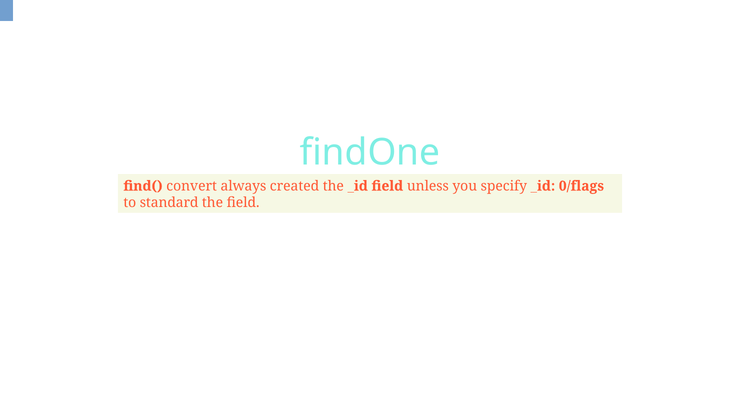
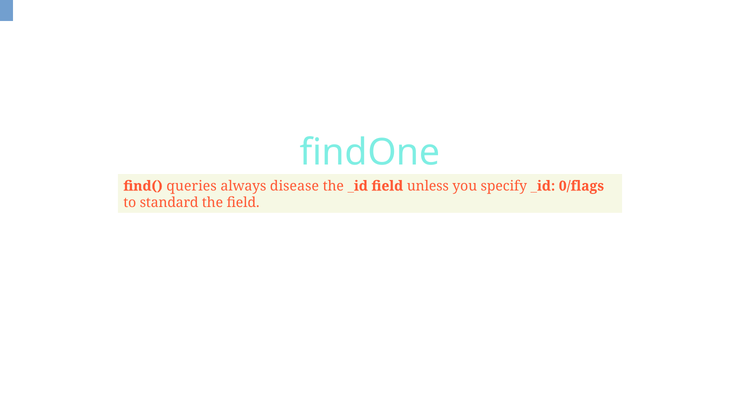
convert: convert -> queries
created: created -> disease
